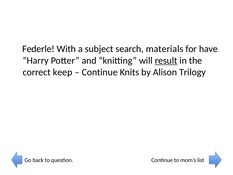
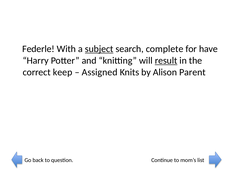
subject underline: none -> present
materials: materials -> complete
Continue at (100, 72): Continue -> Assigned
Trilogy: Trilogy -> Parent
